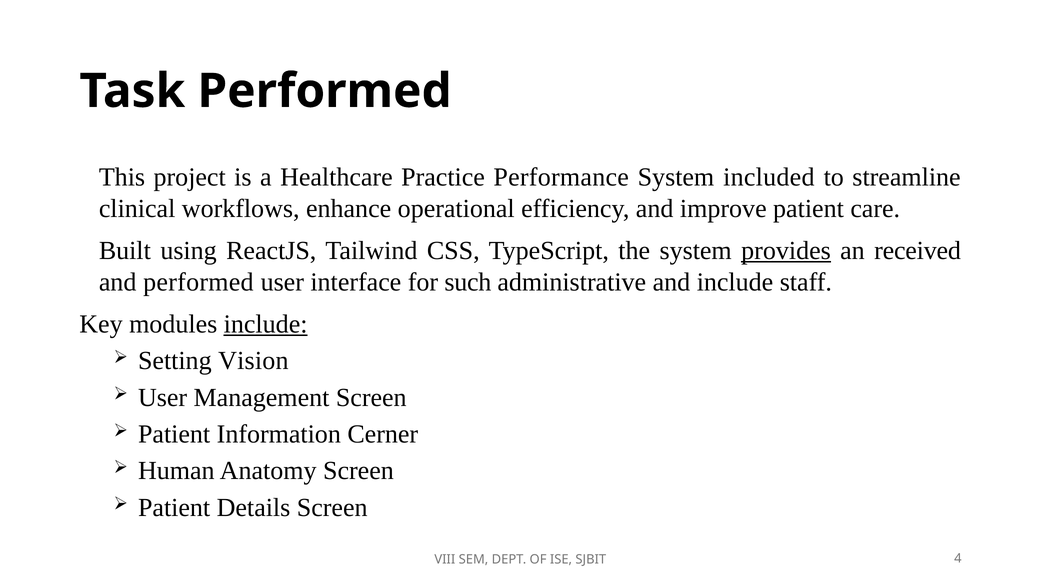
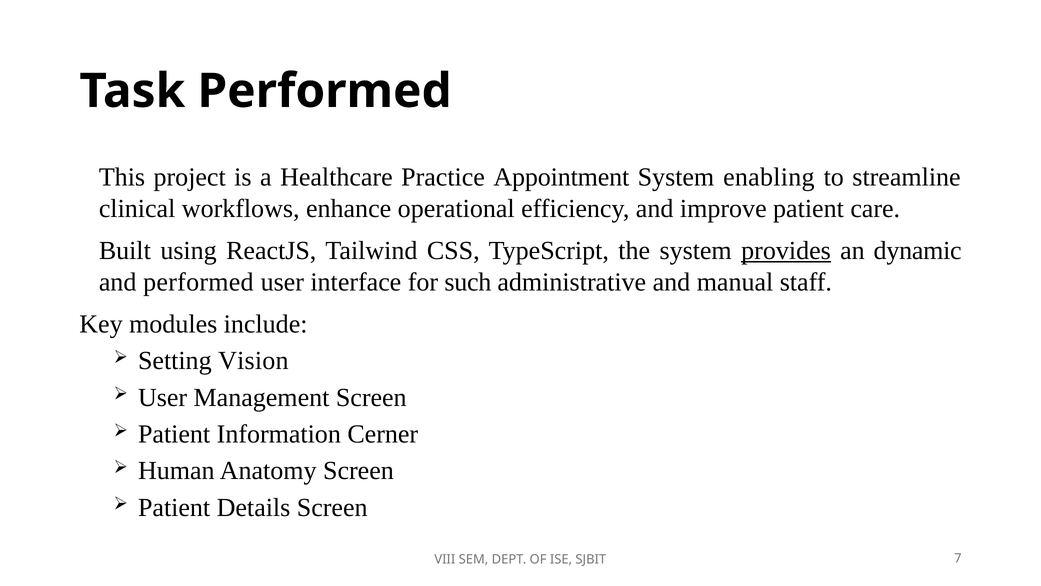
Performance: Performance -> Appointment
included: included -> enabling
received: received -> dynamic
and include: include -> manual
include at (266, 324) underline: present -> none
4: 4 -> 7
